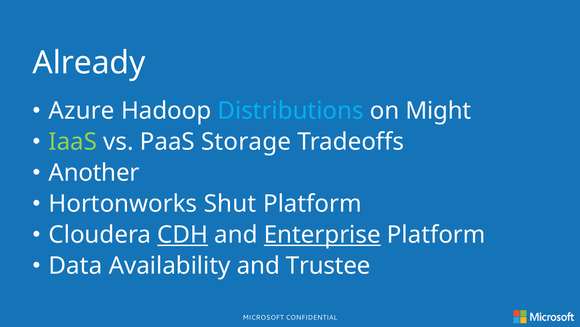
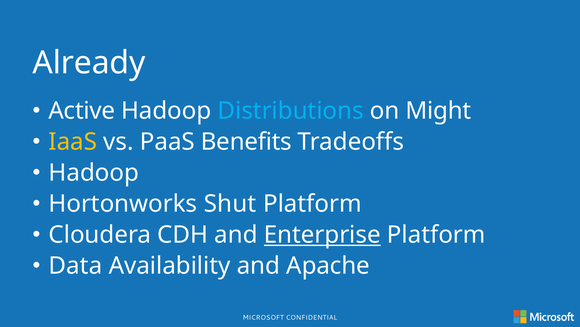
Azure: Azure -> Active
IaaS colour: light green -> yellow
Storage: Storage -> Benefits
Another at (94, 173): Another -> Hadoop
CDH underline: present -> none
Trustee: Trustee -> Apache
